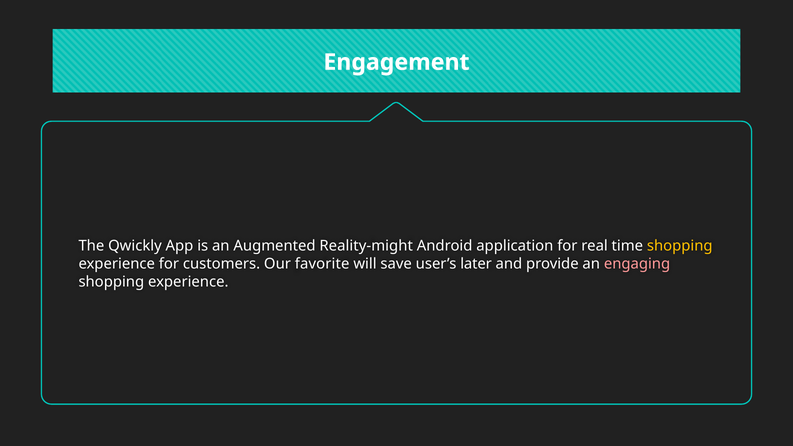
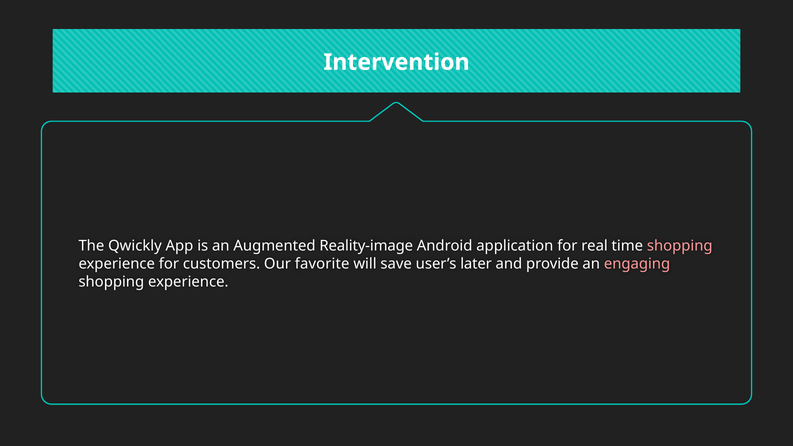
Engagement: Engagement -> Intervention
Reality-might: Reality-might -> Reality-image
shopping at (680, 246) colour: yellow -> pink
